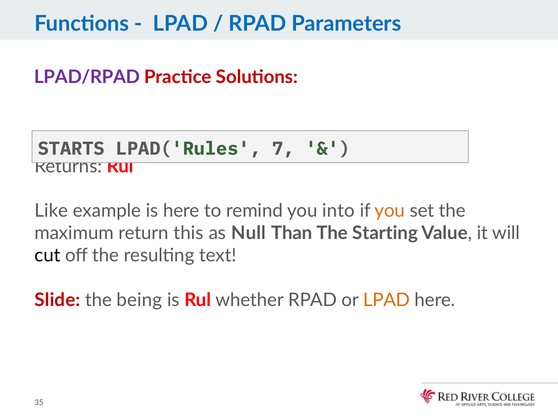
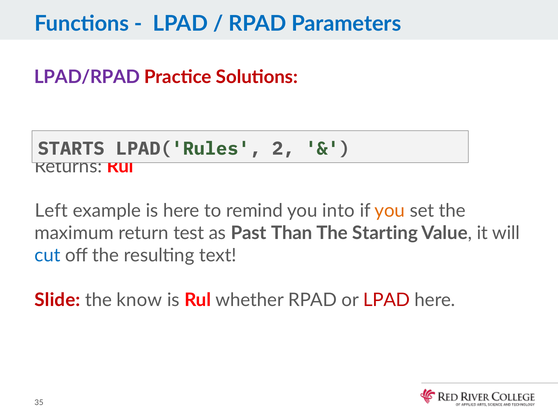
7: 7 -> 2
Like: Like -> Left
this: this -> test
Null: Null -> Past
cut colour: black -> blue
being: being -> know
LPAD at (387, 300) colour: orange -> red
